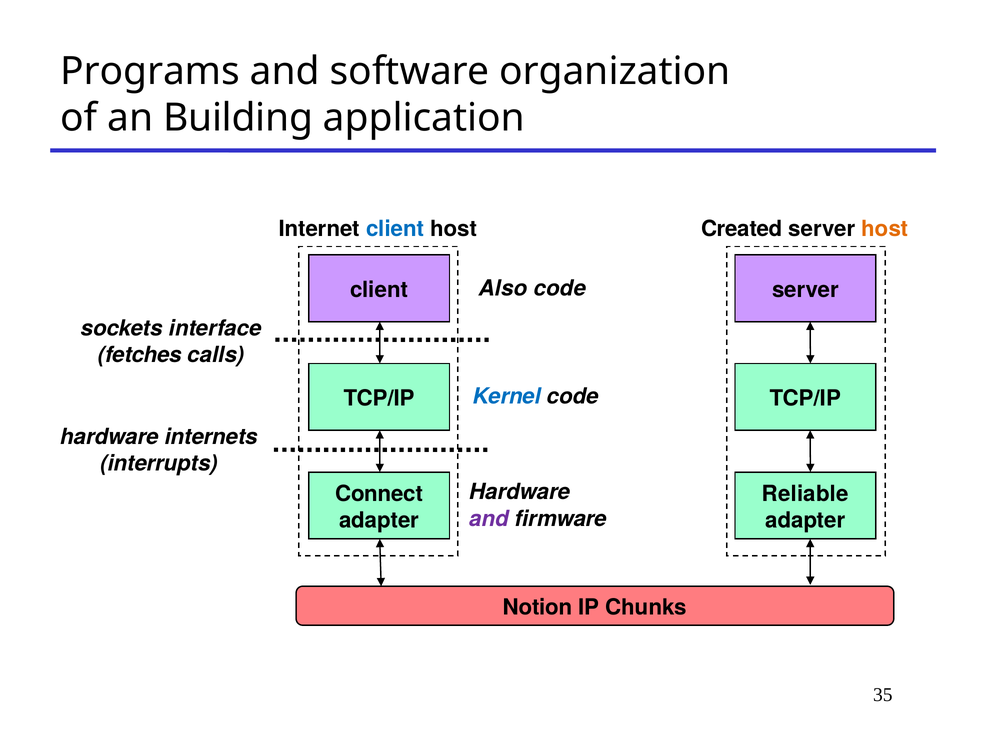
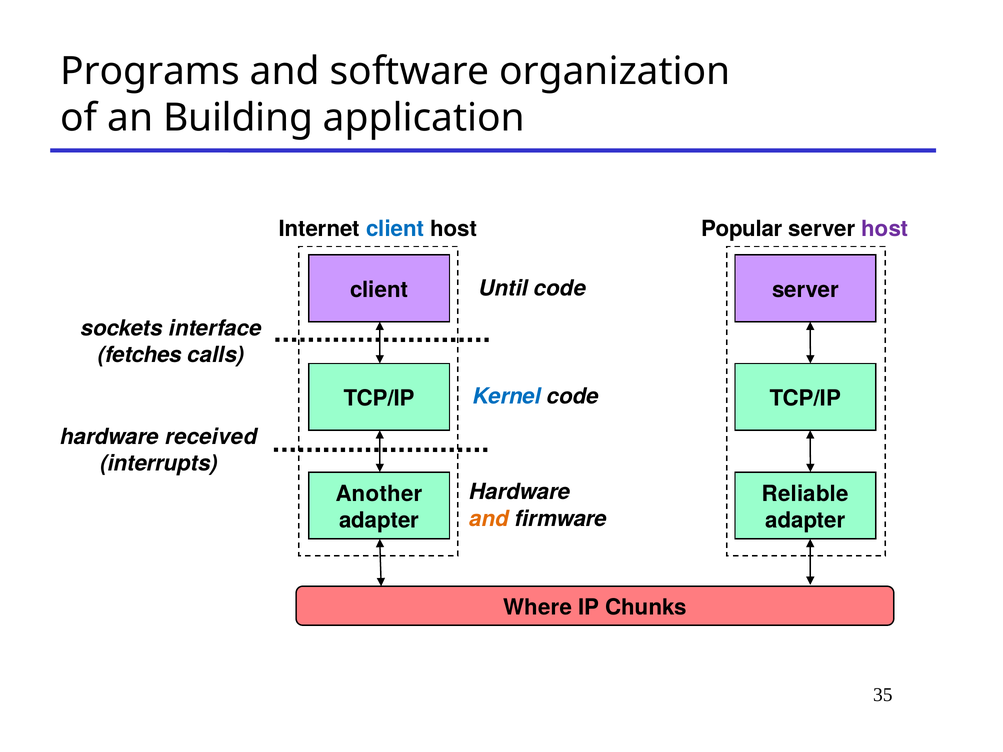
Created: Created -> Popular
host at (885, 229) colour: orange -> purple
Also: Also -> Until
internets: internets -> received
Connect: Connect -> Another
and at (489, 519) colour: purple -> orange
Notion: Notion -> Where
